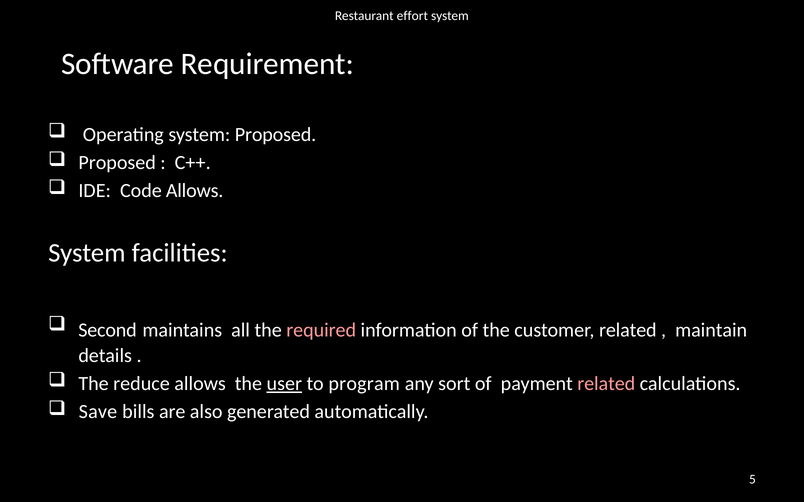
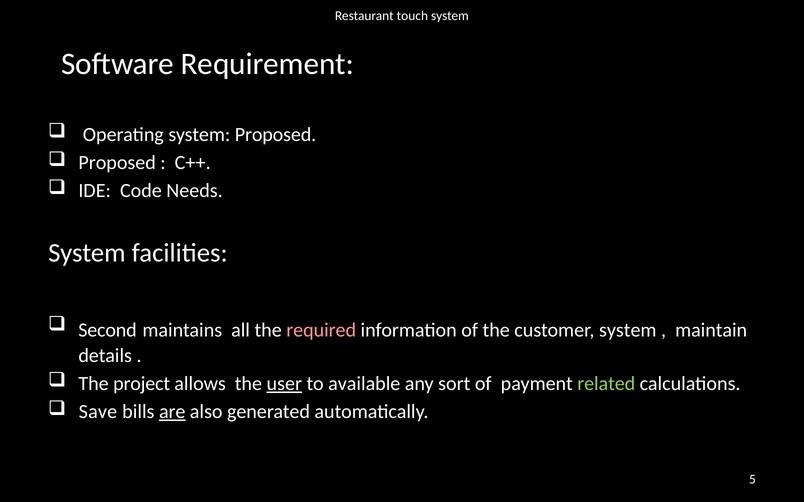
effort: effort -> touch
Code Allows: Allows -> Needs
customer related: related -> system
reduce: reduce -> project
program: program -> available
related at (606, 384) colour: pink -> light green
are underline: none -> present
